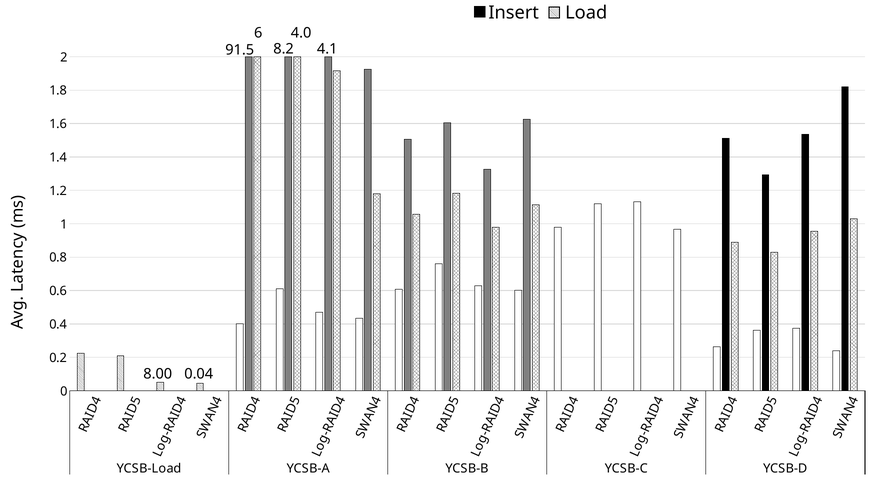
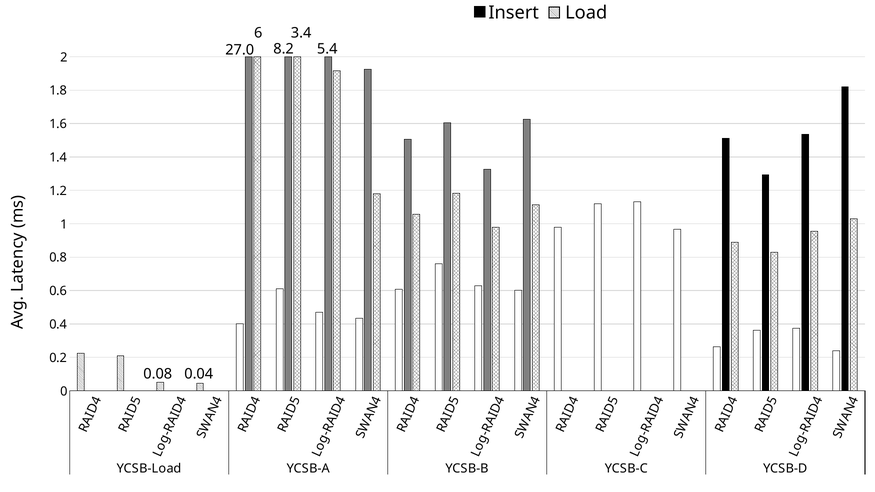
4.0: 4.0 -> 3.4
91.5: 91.5 -> 27.0
4.1: 4.1 -> 5.4
8.00: 8.00 -> 0.08
